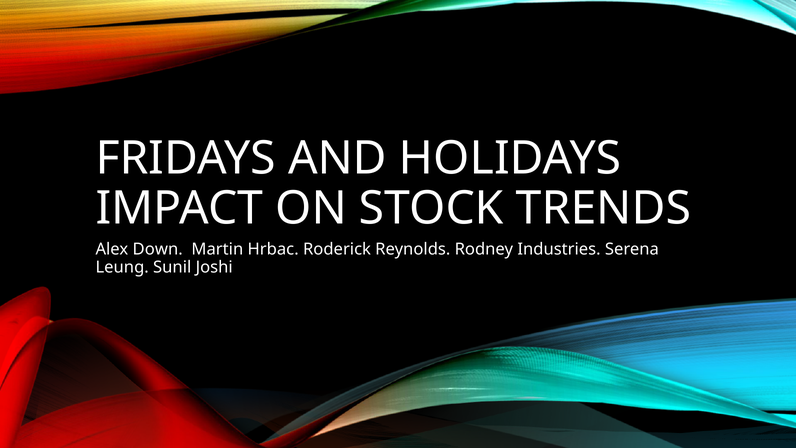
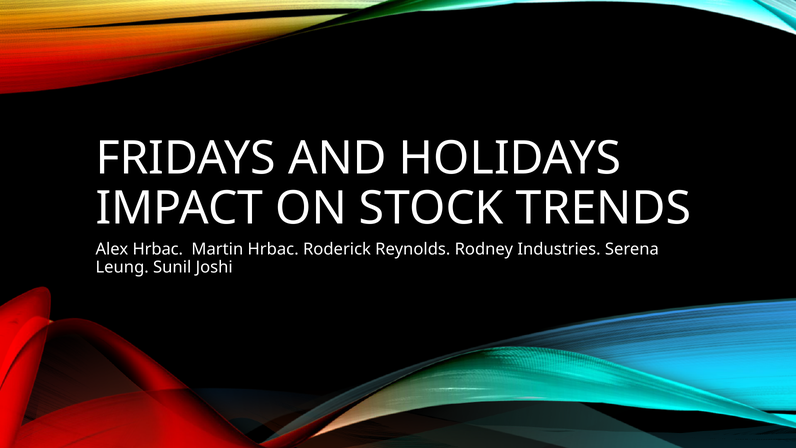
Alex Down: Down -> Hrbac
